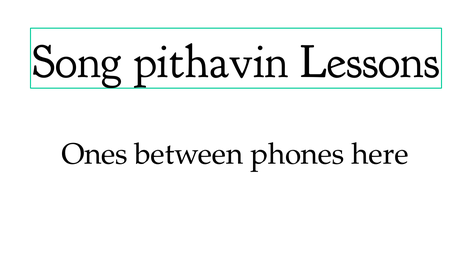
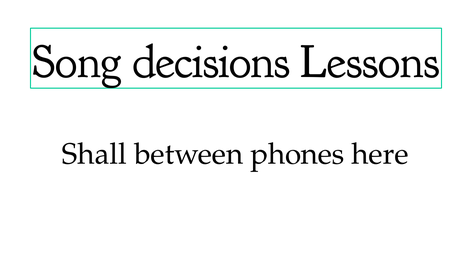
pithavin: pithavin -> decisions
Ones: Ones -> Shall
